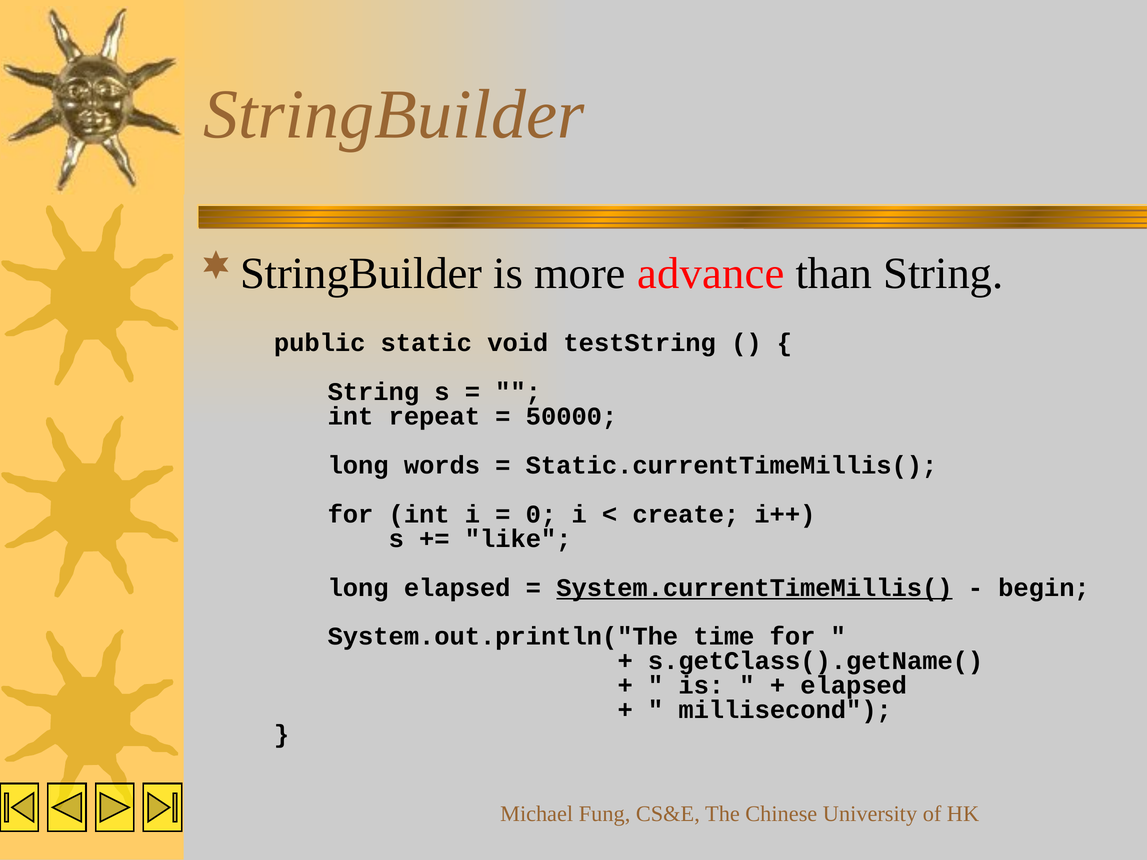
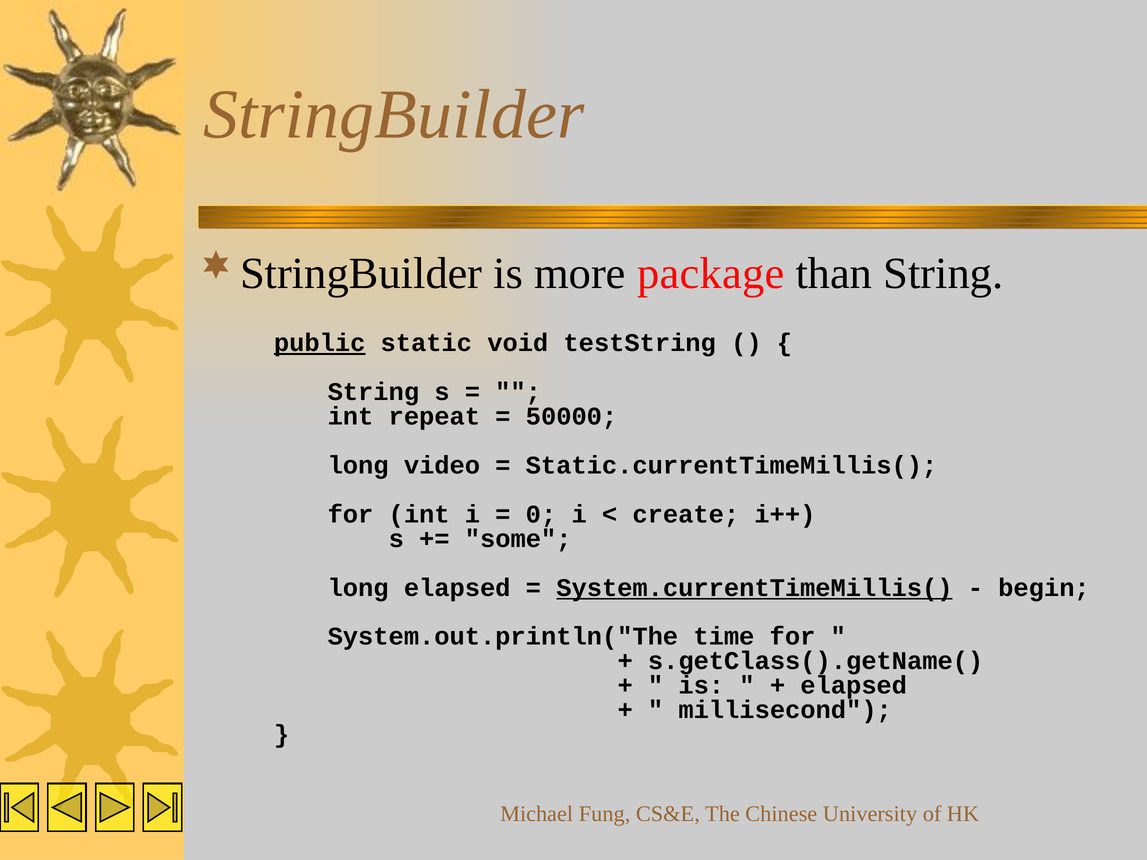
advance: advance -> package
public underline: none -> present
words: words -> video
like: like -> some
